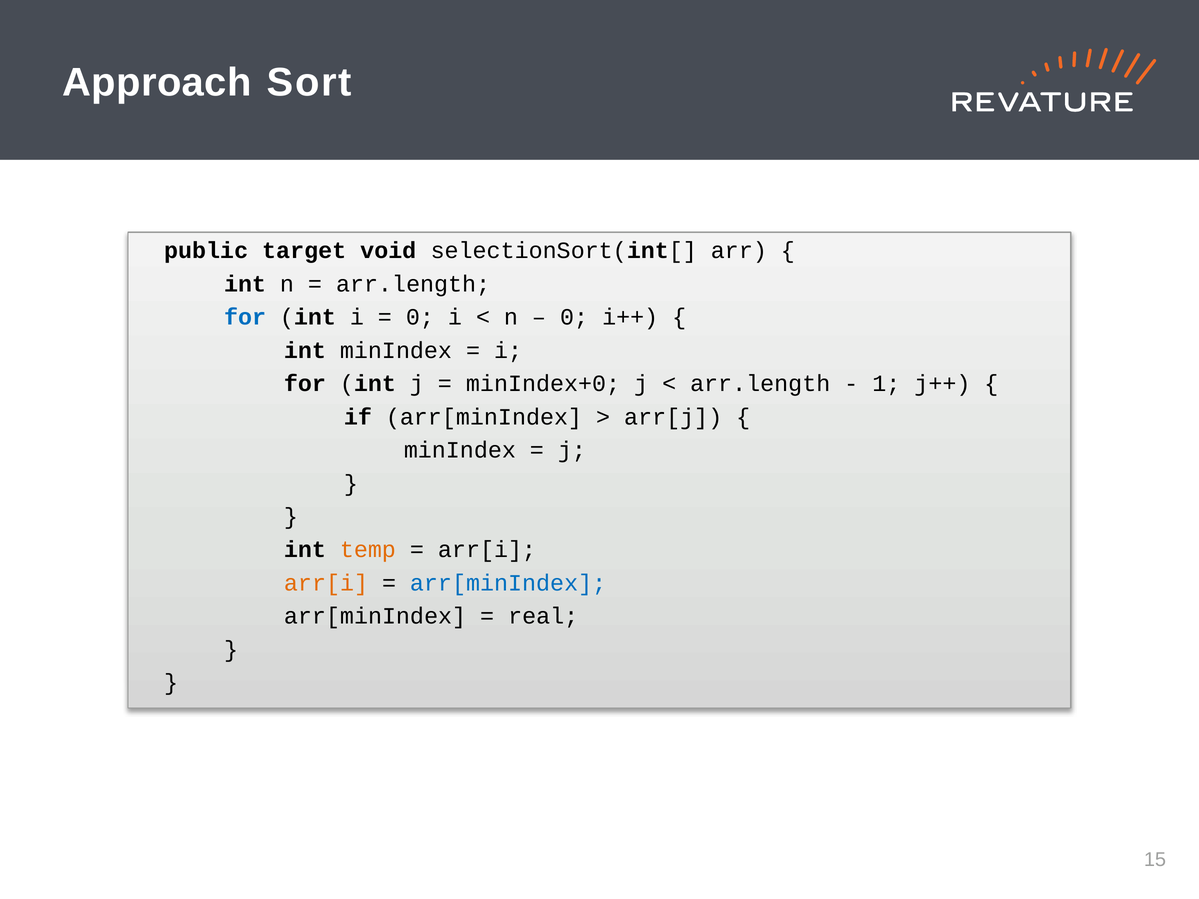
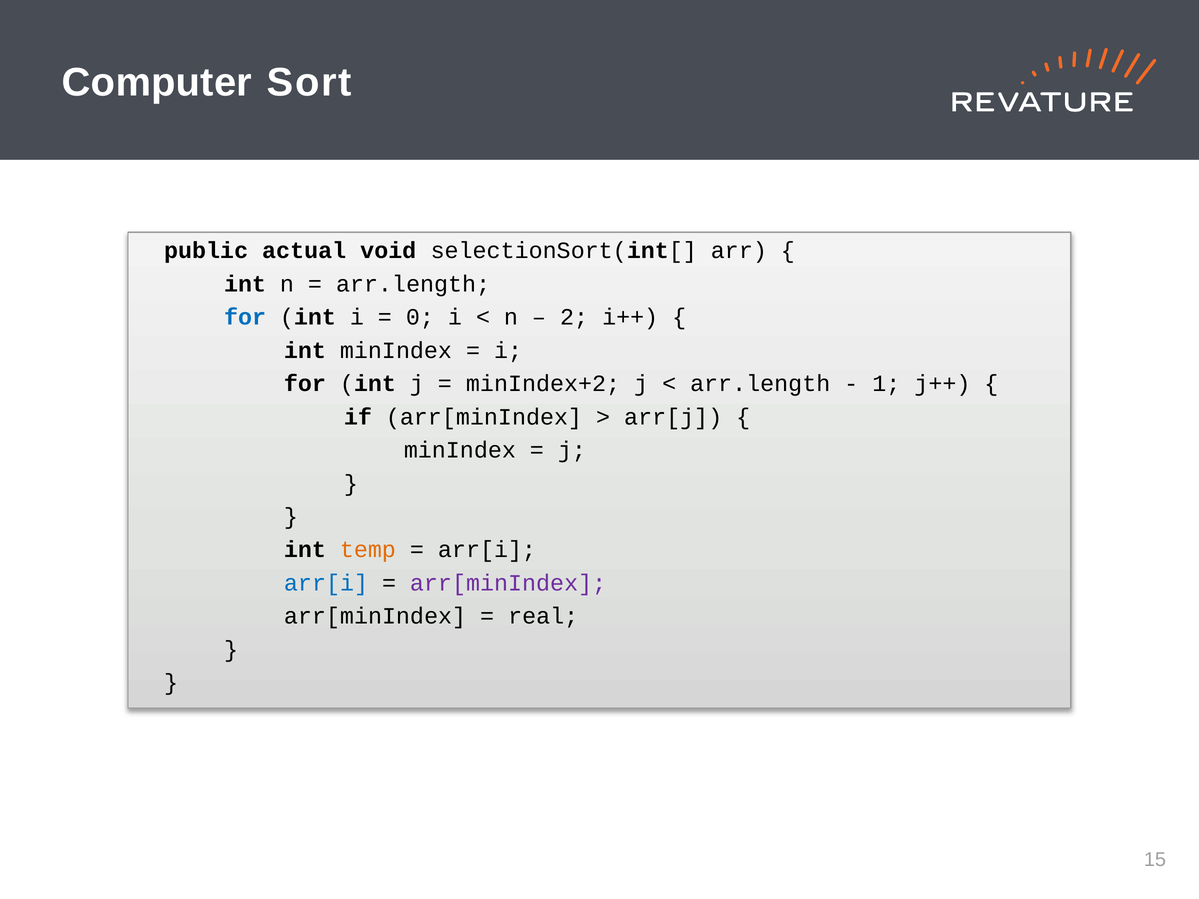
Approach: Approach -> Computer
target: target -> actual
0 at (574, 317): 0 -> 2
minIndex+0: minIndex+0 -> minIndex+2
arr[i at (326, 583) colour: orange -> blue
arr[minIndex at (508, 583) colour: blue -> purple
